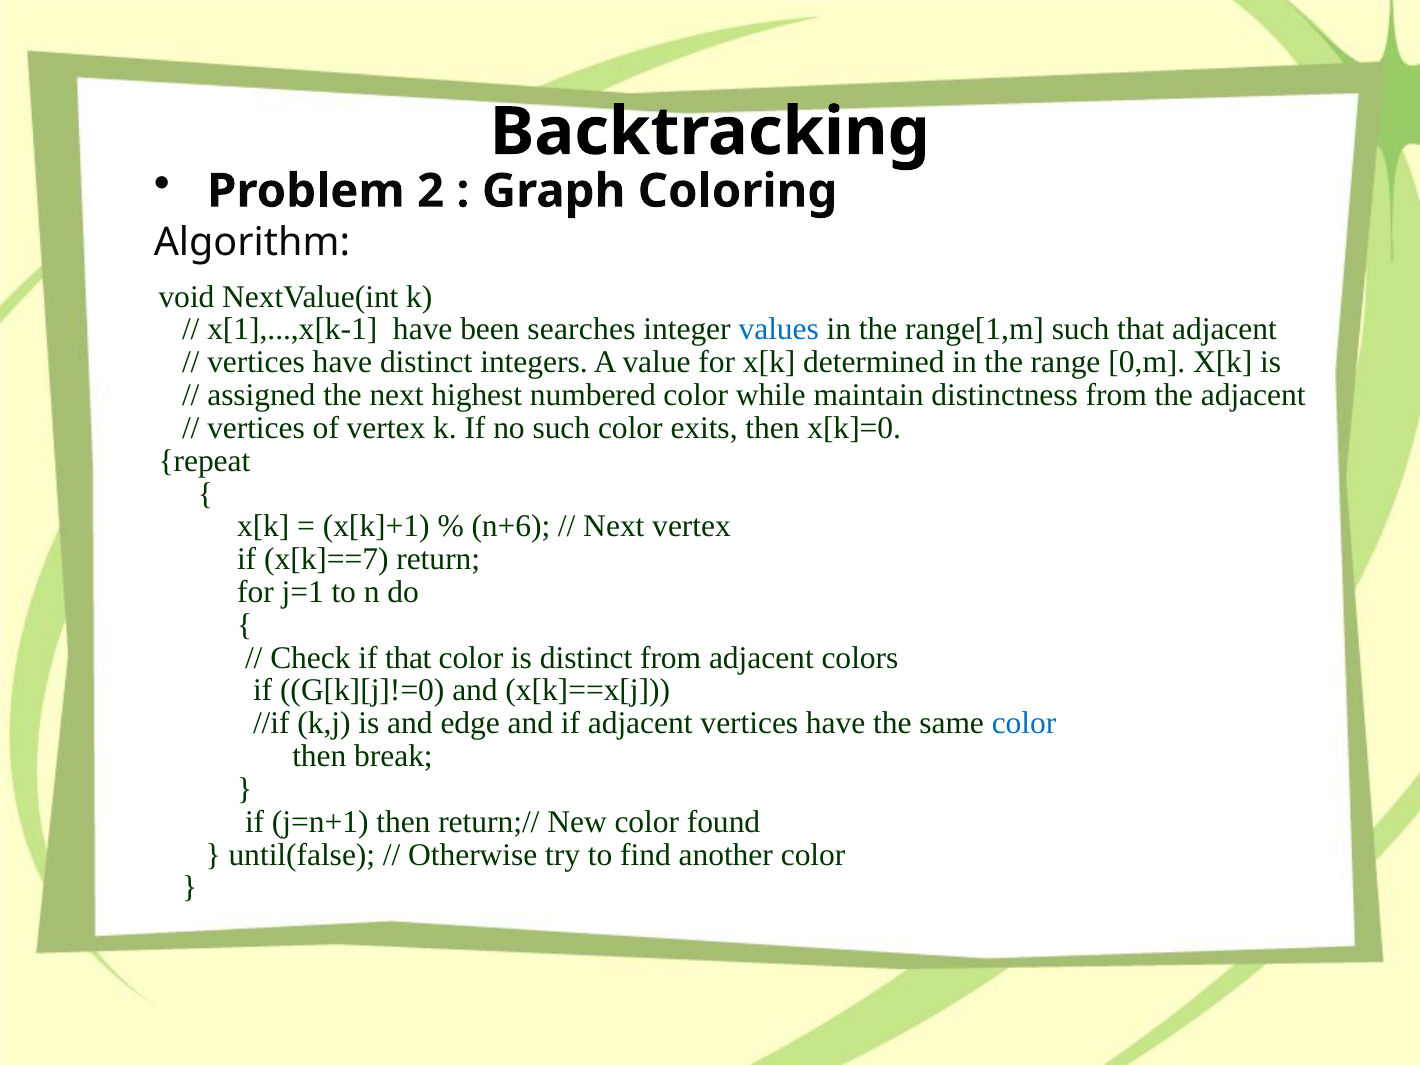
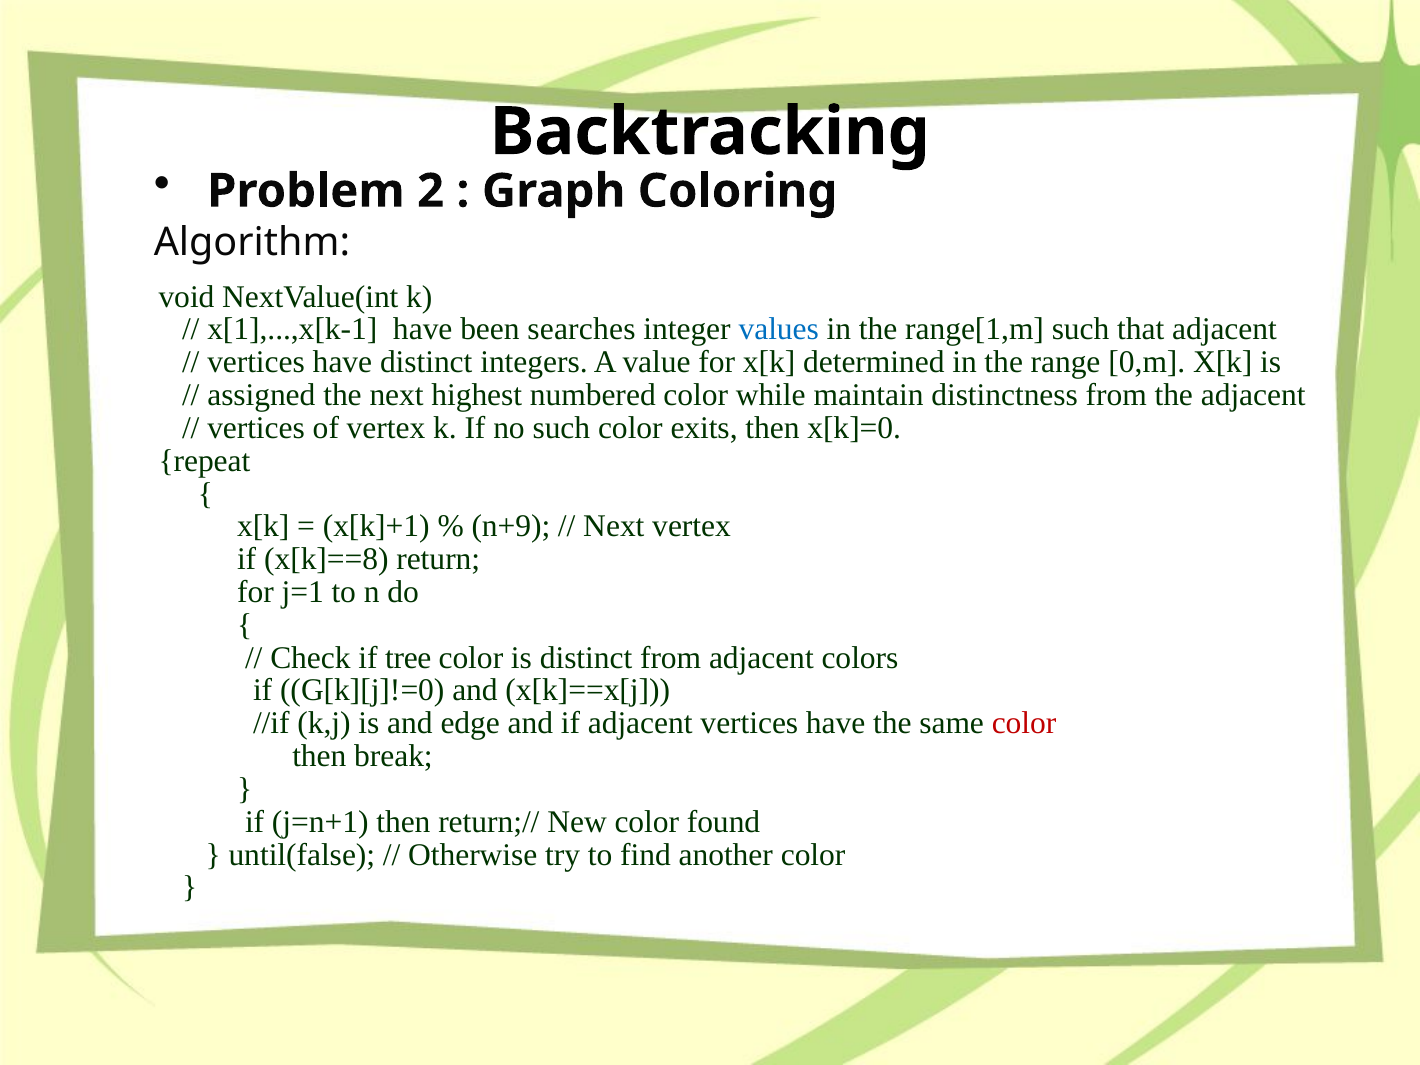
n+6: n+6 -> n+9
x[k]==7: x[k]==7 -> x[k]==8
if that: that -> tree
color at (1024, 723) colour: blue -> red
